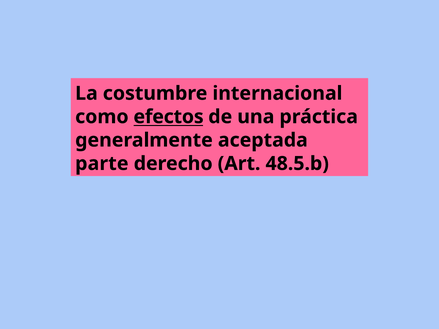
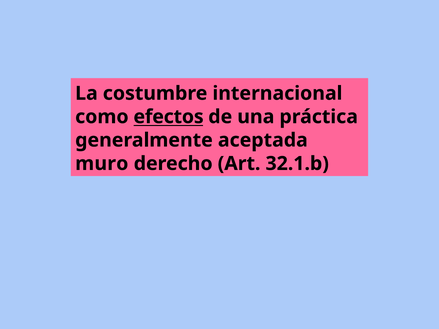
parte: parte -> muro
48.5.b: 48.5.b -> 32.1.b
